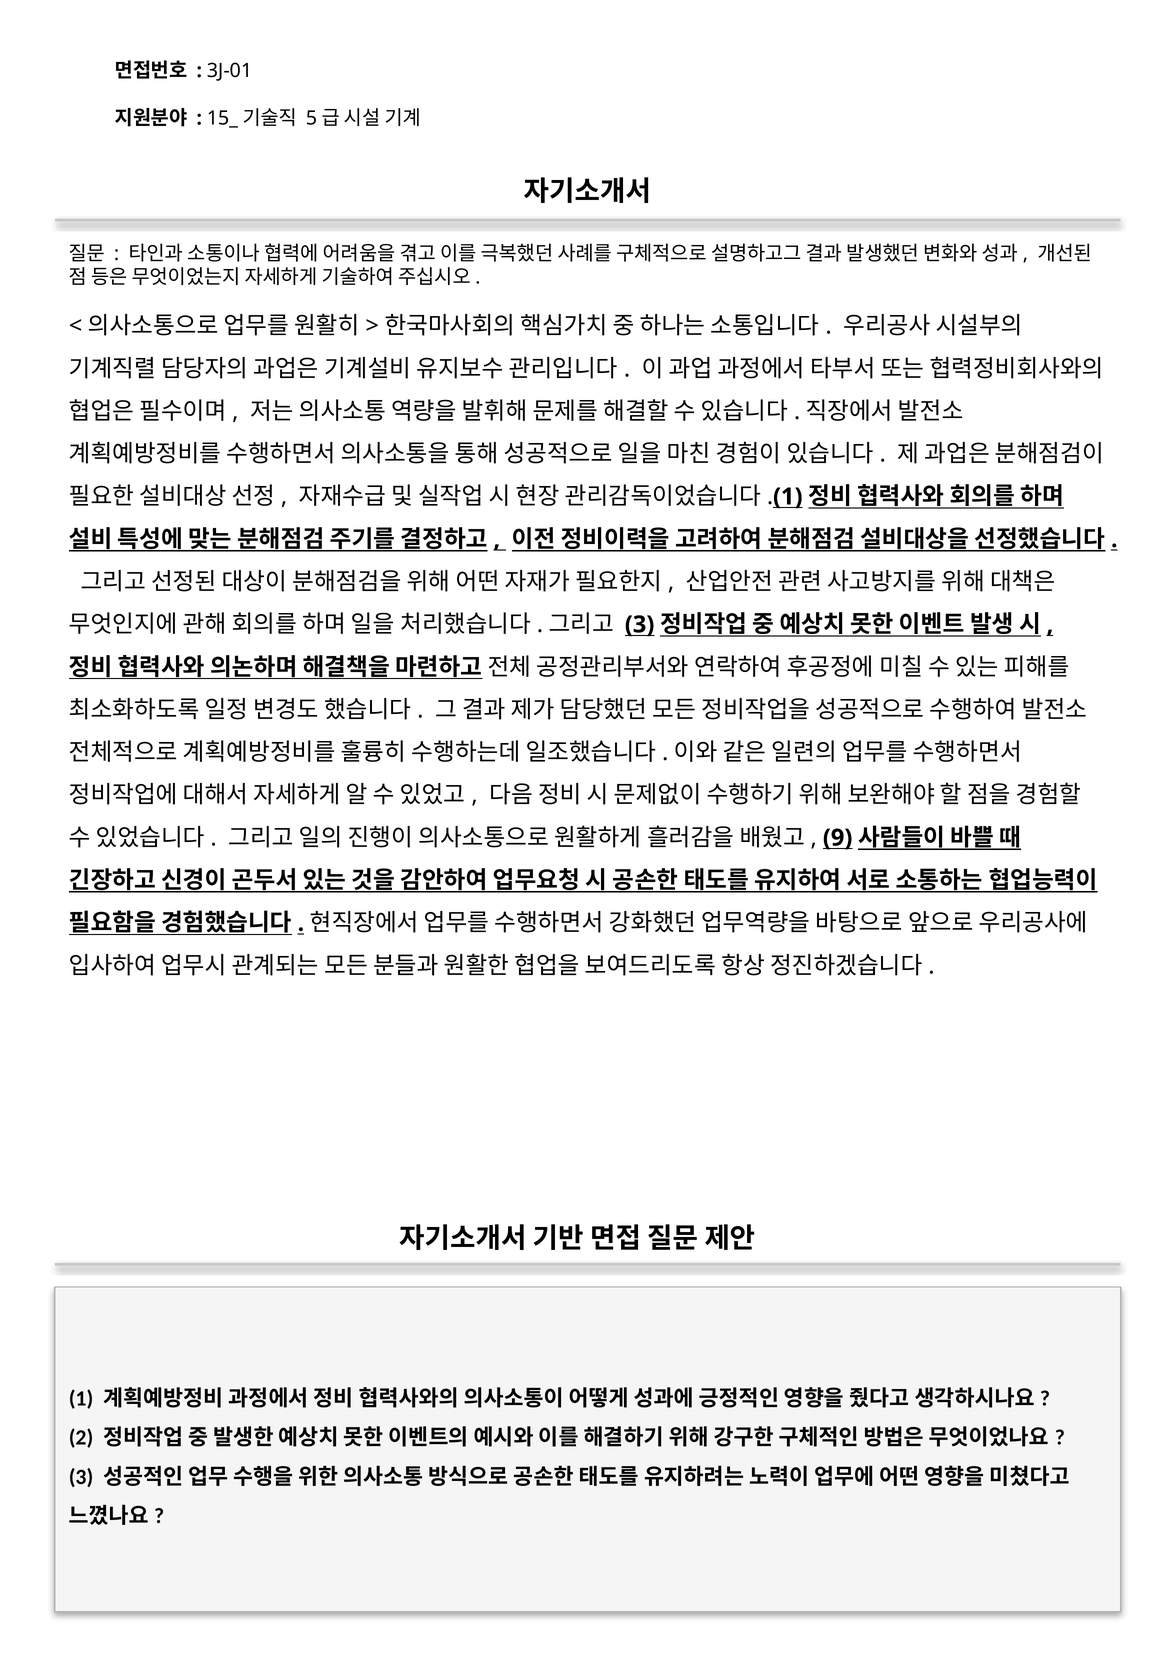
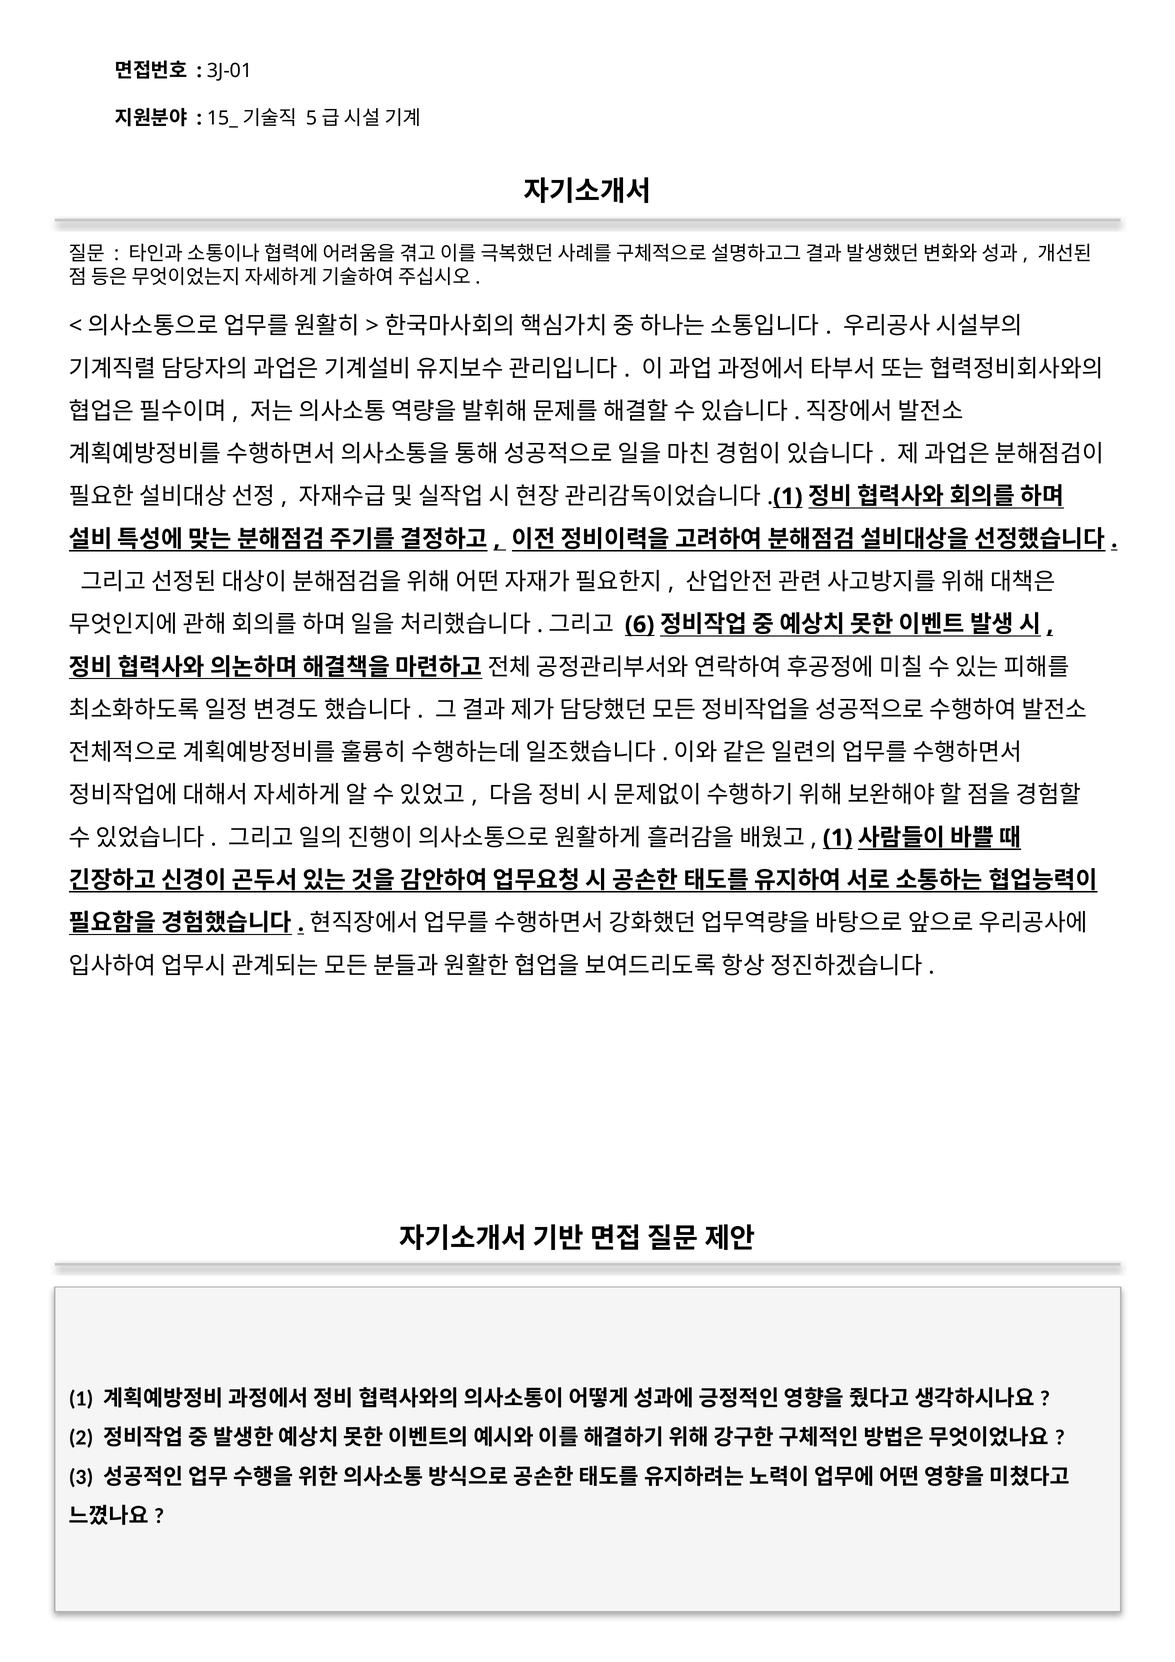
3 at (640, 625): 3 -> 6
9 at (838, 838): 9 -> 1
